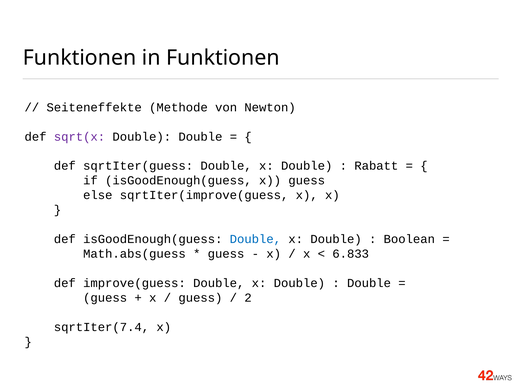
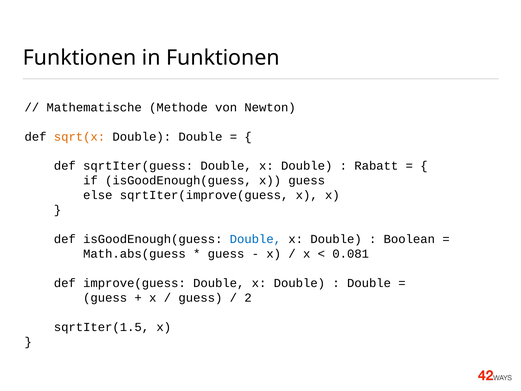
Seiteneffekte: Seiteneffekte -> Mathematische
sqrt(x colour: purple -> orange
6.833: 6.833 -> 0.081
sqrtIter(7.4: sqrtIter(7.4 -> sqrtIter(1.5
